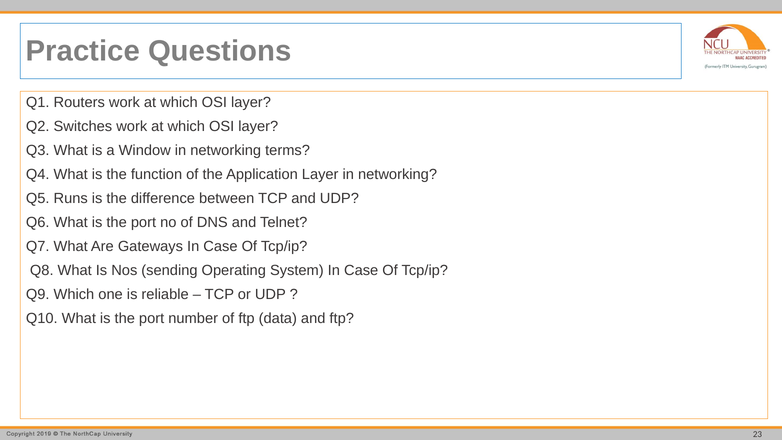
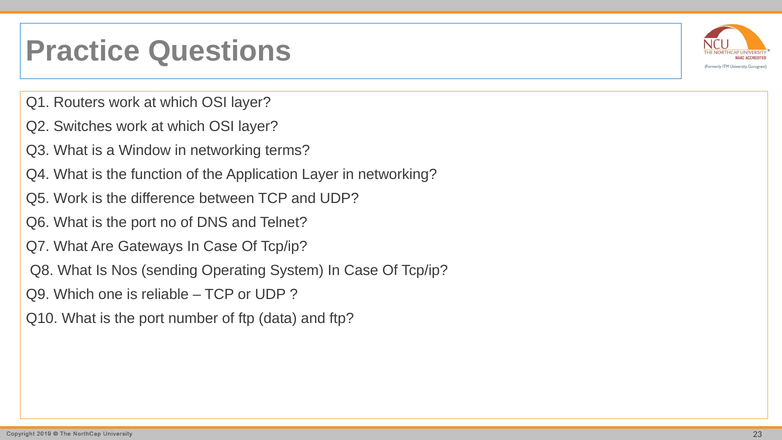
Q5 Runs: Runs -> Work
